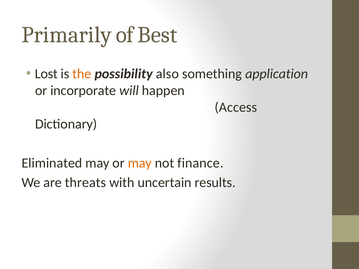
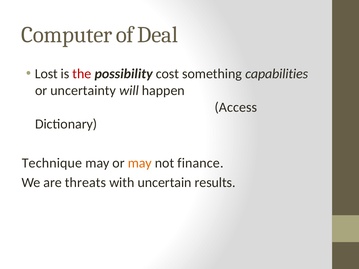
Primarily: Primarily -> Computer
Best: Best -> Deal
the colour: orange -> red
also: also -> cost
application: application -> capabilities
incorporate: incorporate -> uncertainty
Eliminated: Eliminated -> Technique
